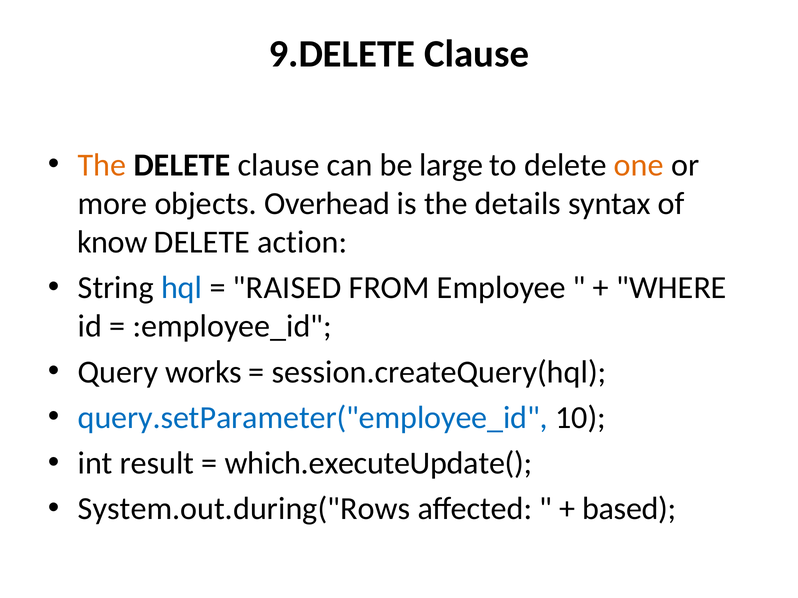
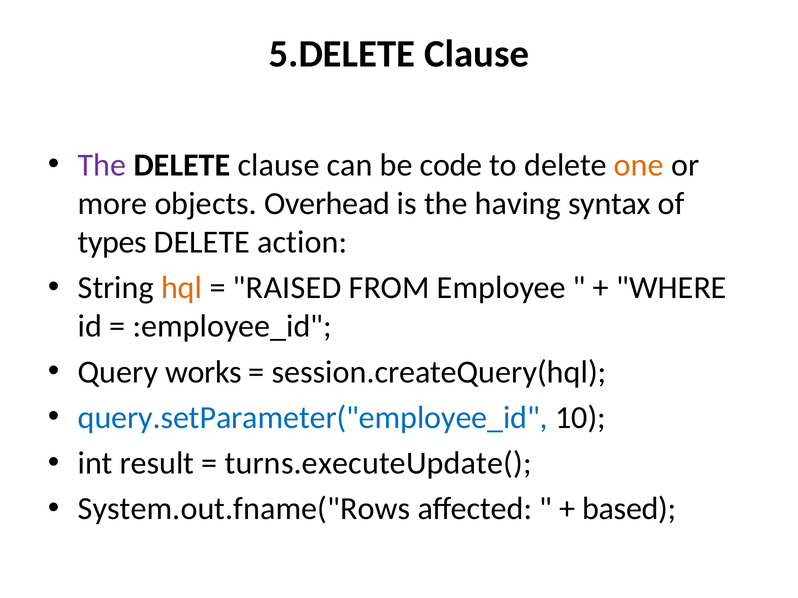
9.DELETE: 9.DELETE -> 5.DELETE
The at (102, 165) colour: orange -> purple
large: large -> code
details: details -> having
know: know -> types
hql colour: blue -> orange
which.executeUpdate(: which.executeUpdate( -> turns.executeUpdate(
System.out.during("Rows: System.out.during("Rows -> System.out.fname("Rows
